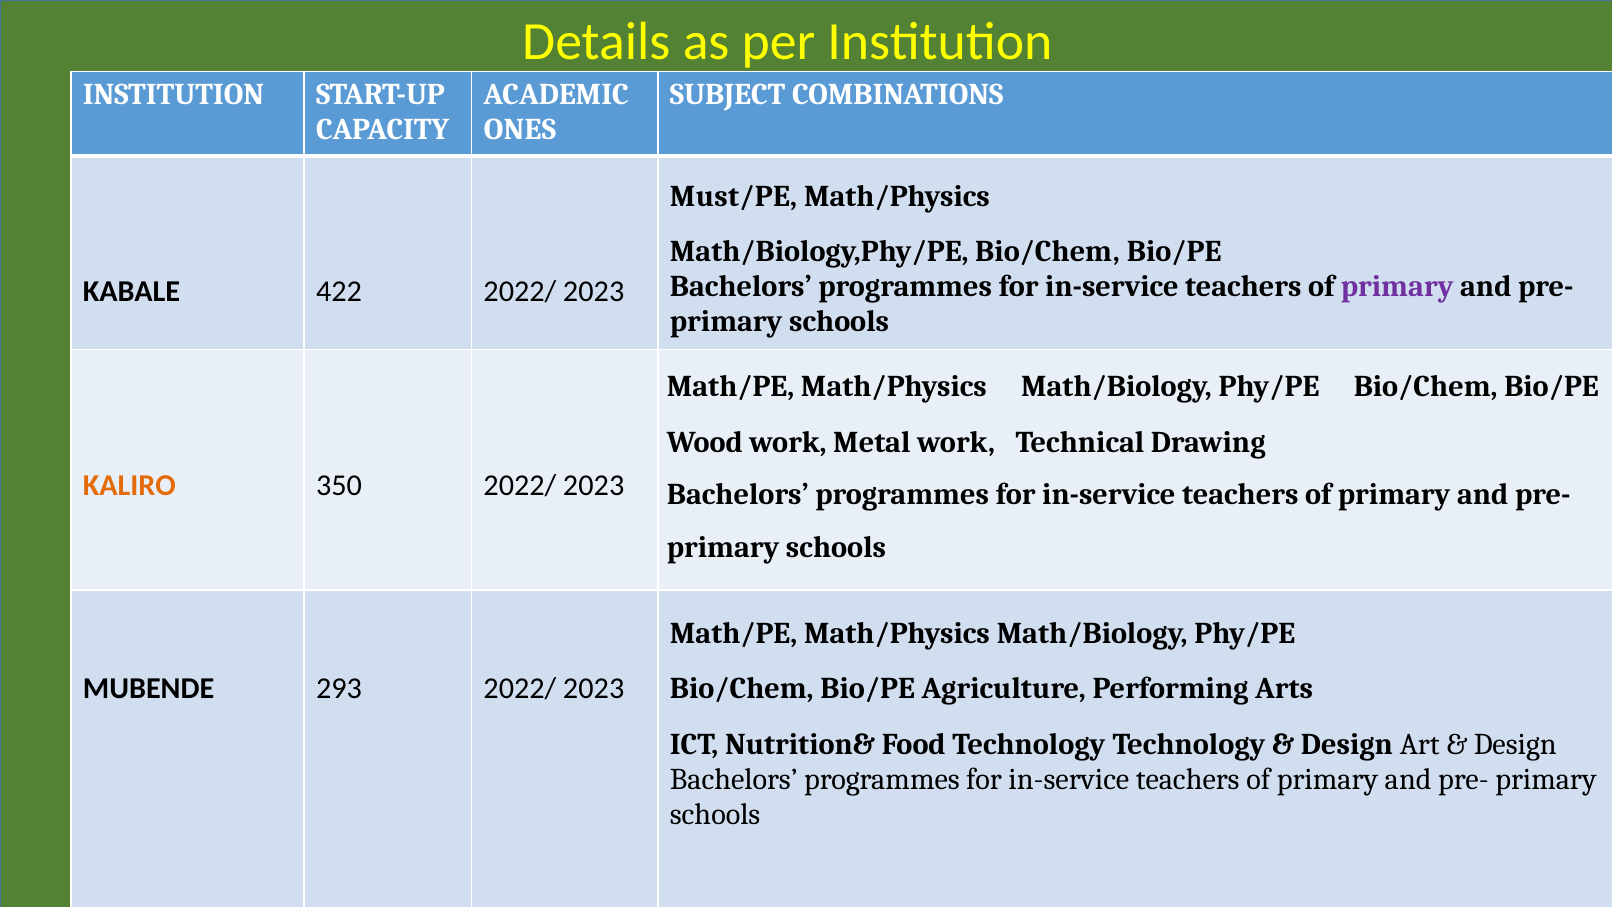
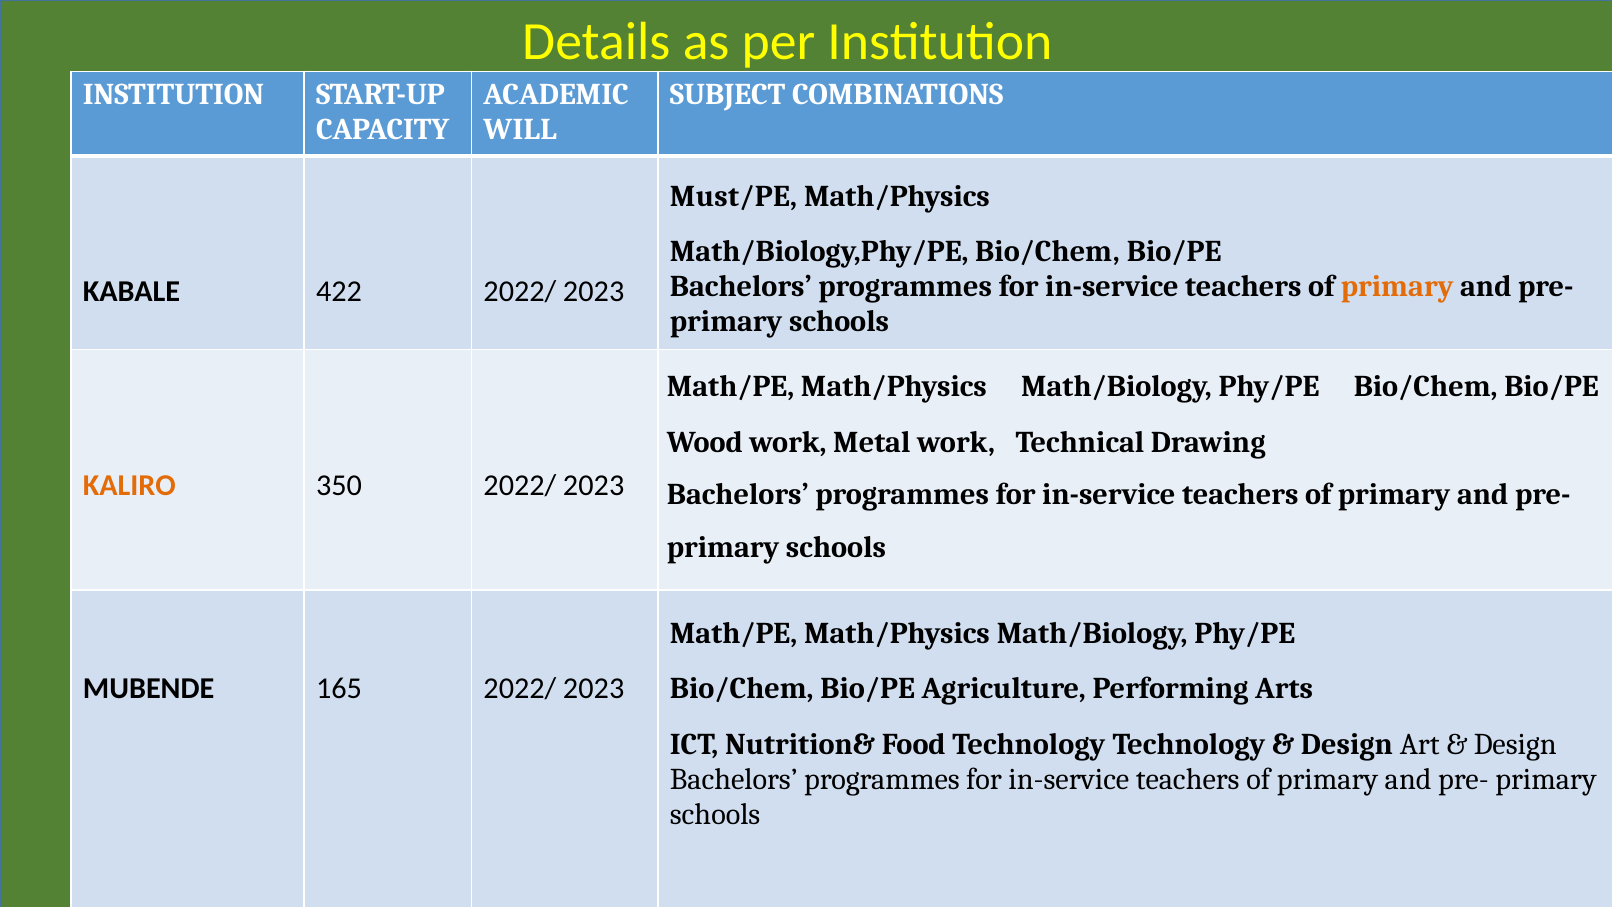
ONES: ONES -> WILL
primary at (1397, 287) colour: purple -> orange
293: 293 -> 165
